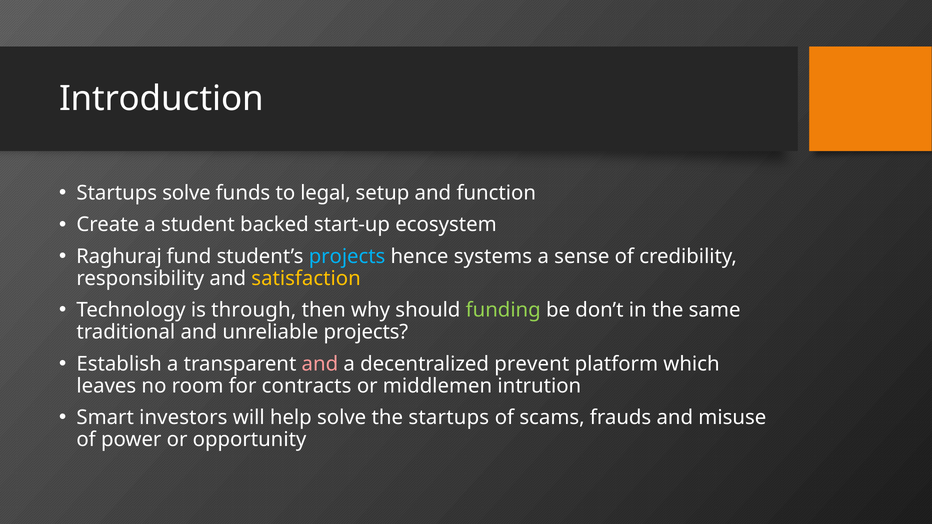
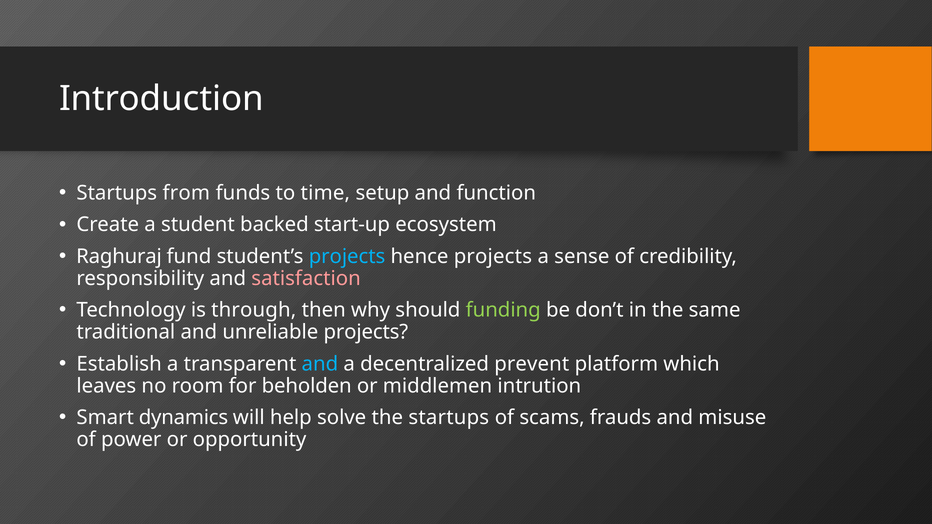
Startups solve: solve -> from
legal: legal -> time
hence systems: systems -> projects
satisfaction colour: yellow -> pink
and at (320, 364) colour: pink -> light blue
contracts: contracts -> beholden
investors: investors -> dynamics
